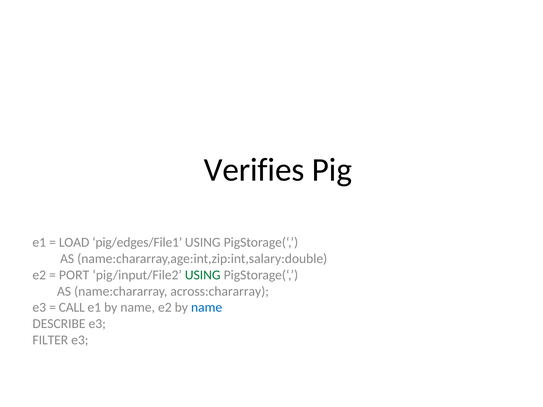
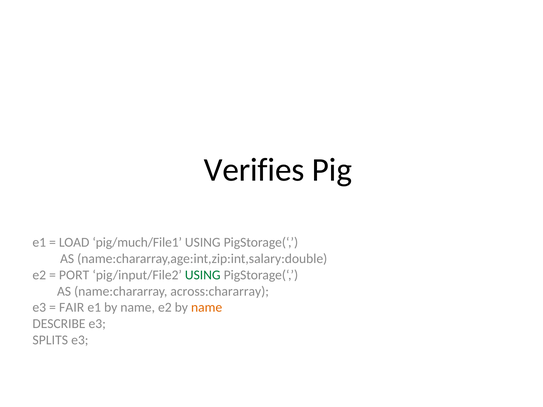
pig/edges/File1: pig/edges/File1 -> pig/much/File1
CALL: CALL -> FAIR
name at (207, 308) colour: blue -> orange
FILTER: FILTER -> SPLITS
